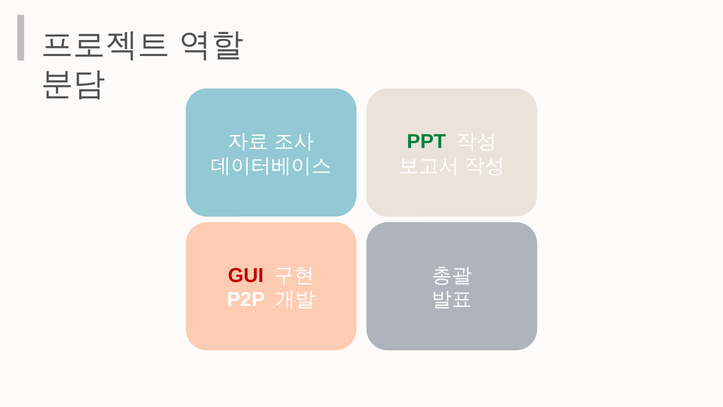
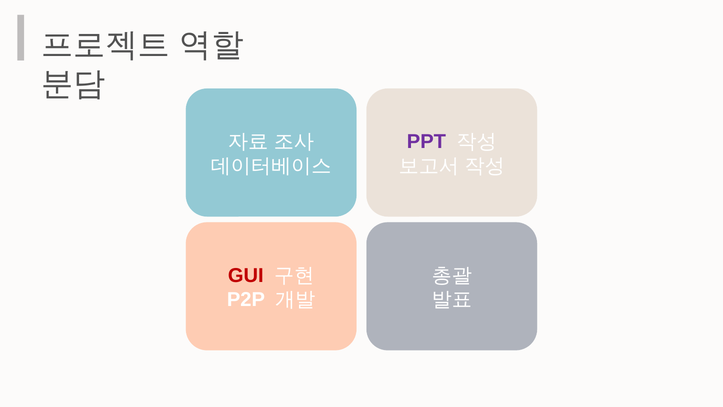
PPT colour: green -> purple
